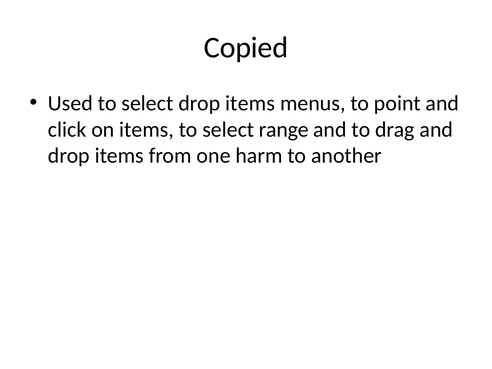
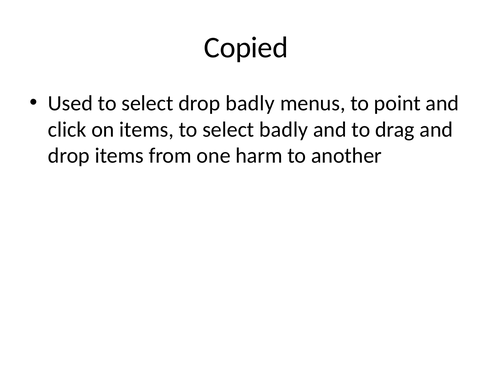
select drop items: items -> badly
select range: range -> badly
